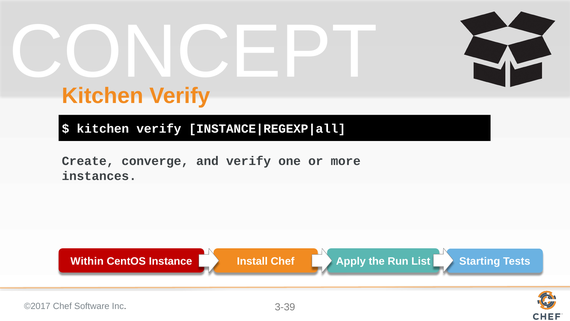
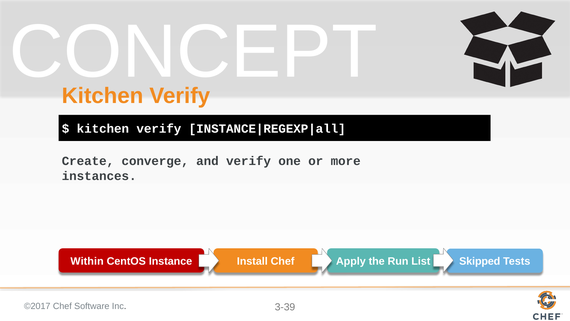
Starting: Starting -> Skipped
